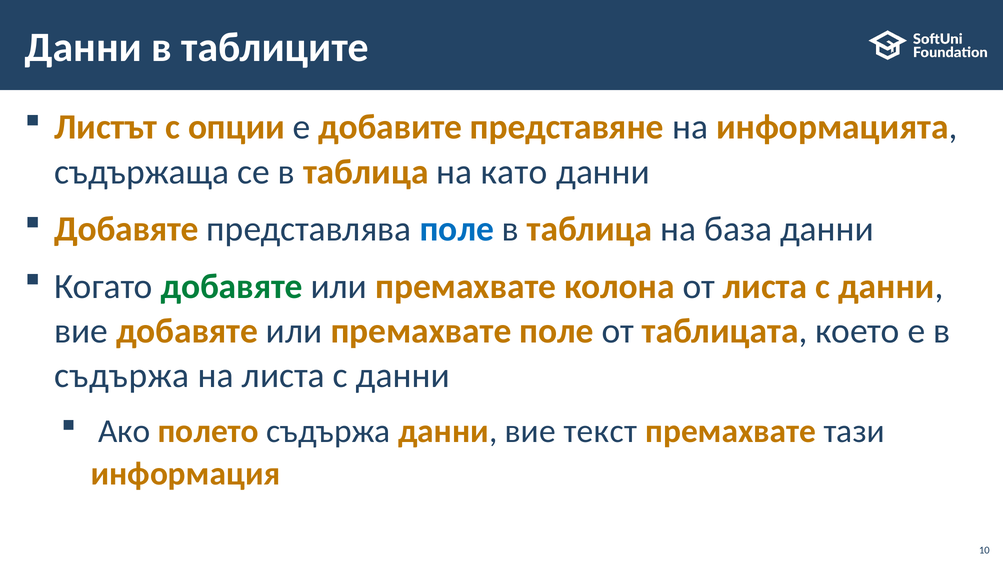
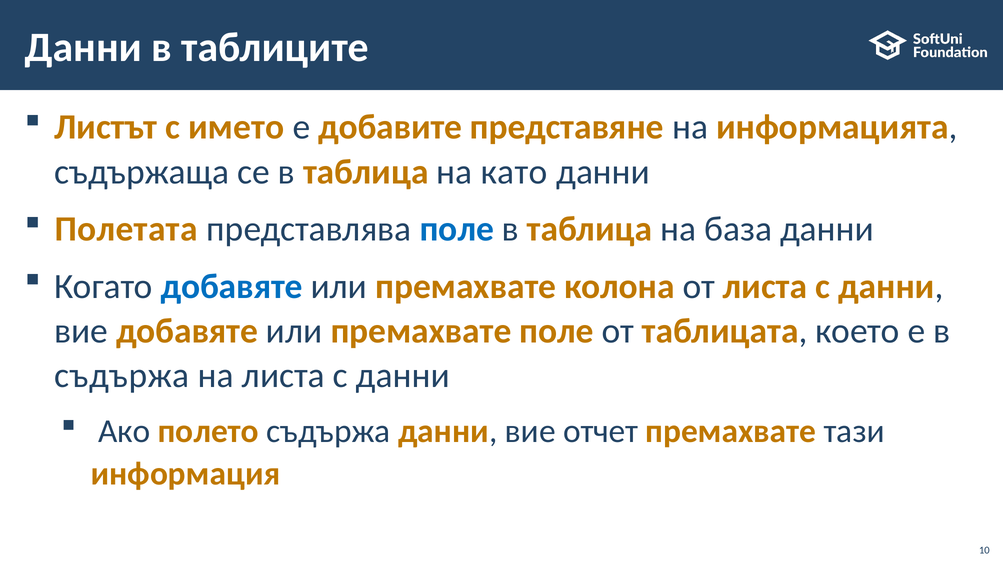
опции: опции -> името
Добавяте at (126, 229): Добавяте -> Полетата
добавяте at (232, 286) colour: green -> blue
текст: текст -> отчет
